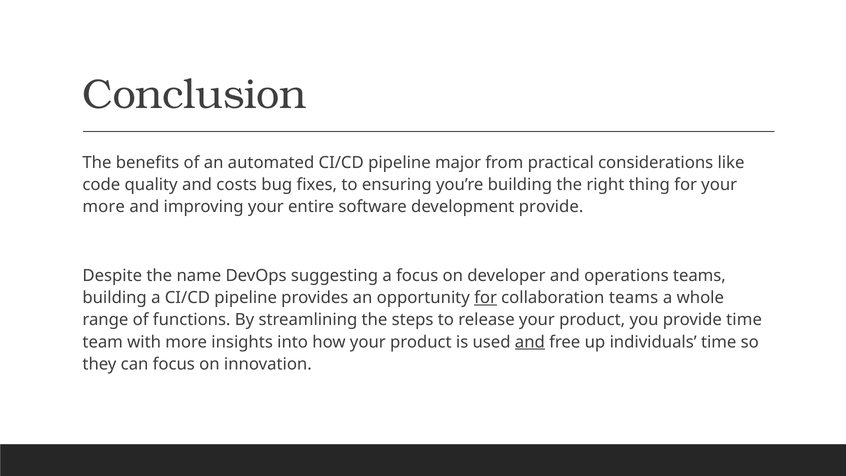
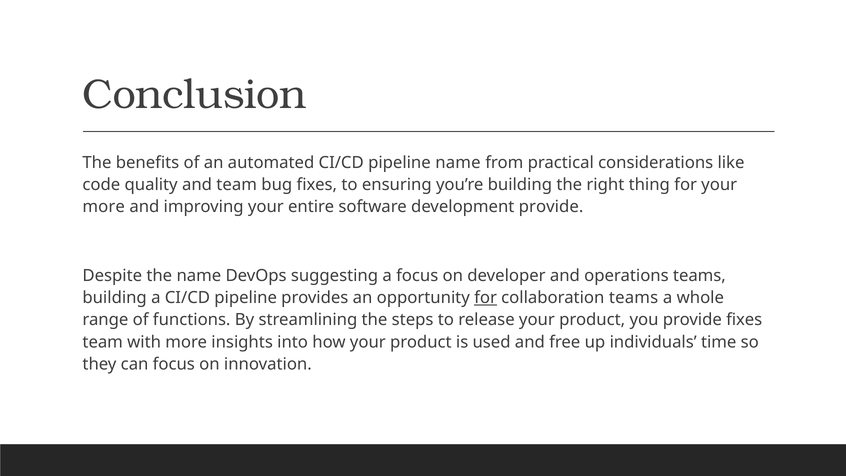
pipeline major: major -> name
and costs: costs -> team
provide time: time -> fixes
and at (530, 342) underline: present -> none
